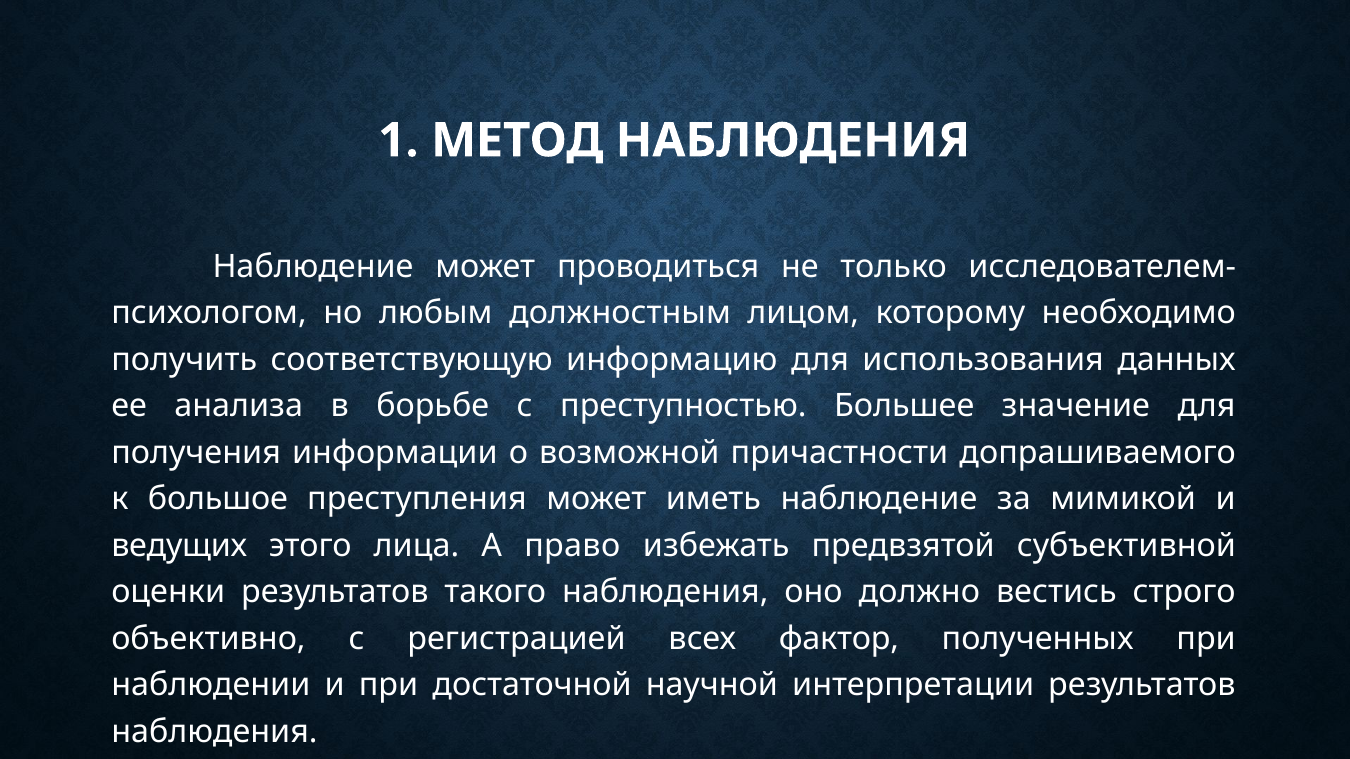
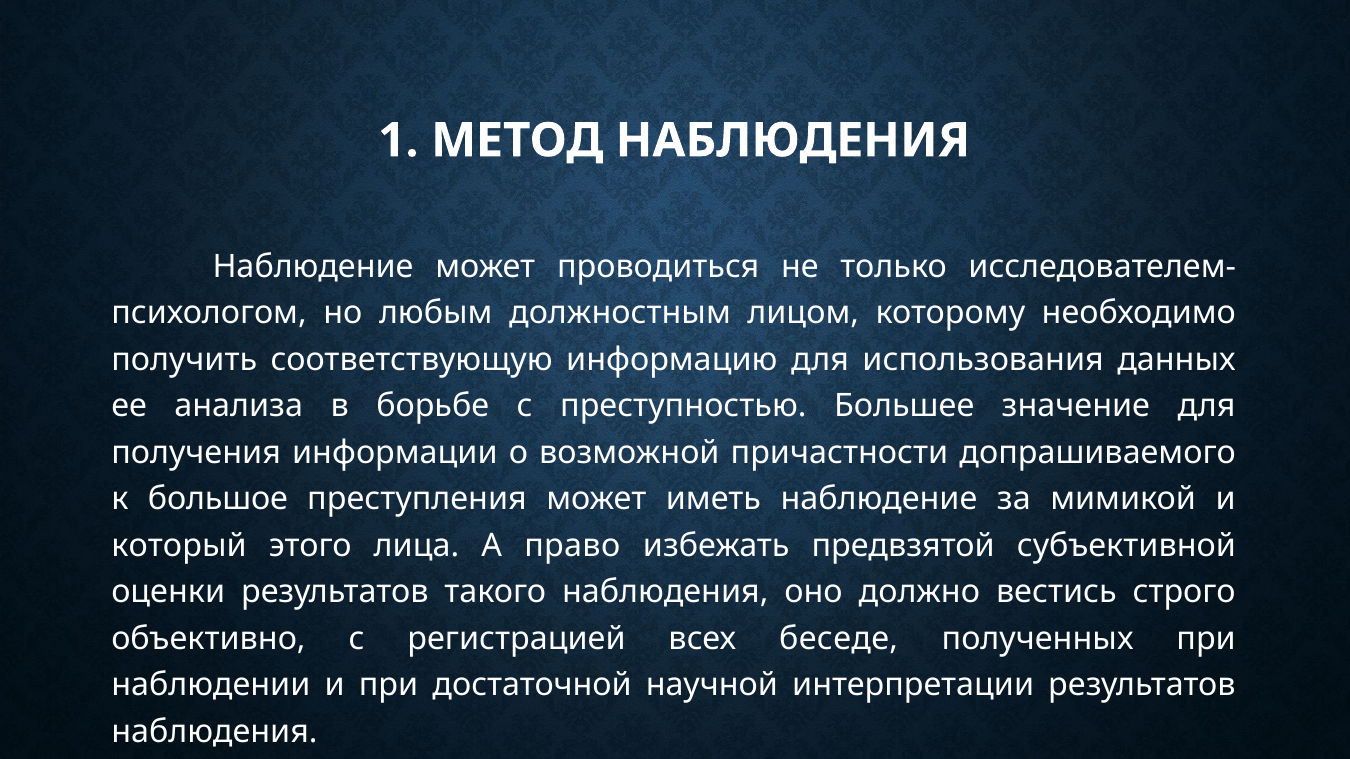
ведущих: ведущих -> который
фактор: фактор -> беседе
